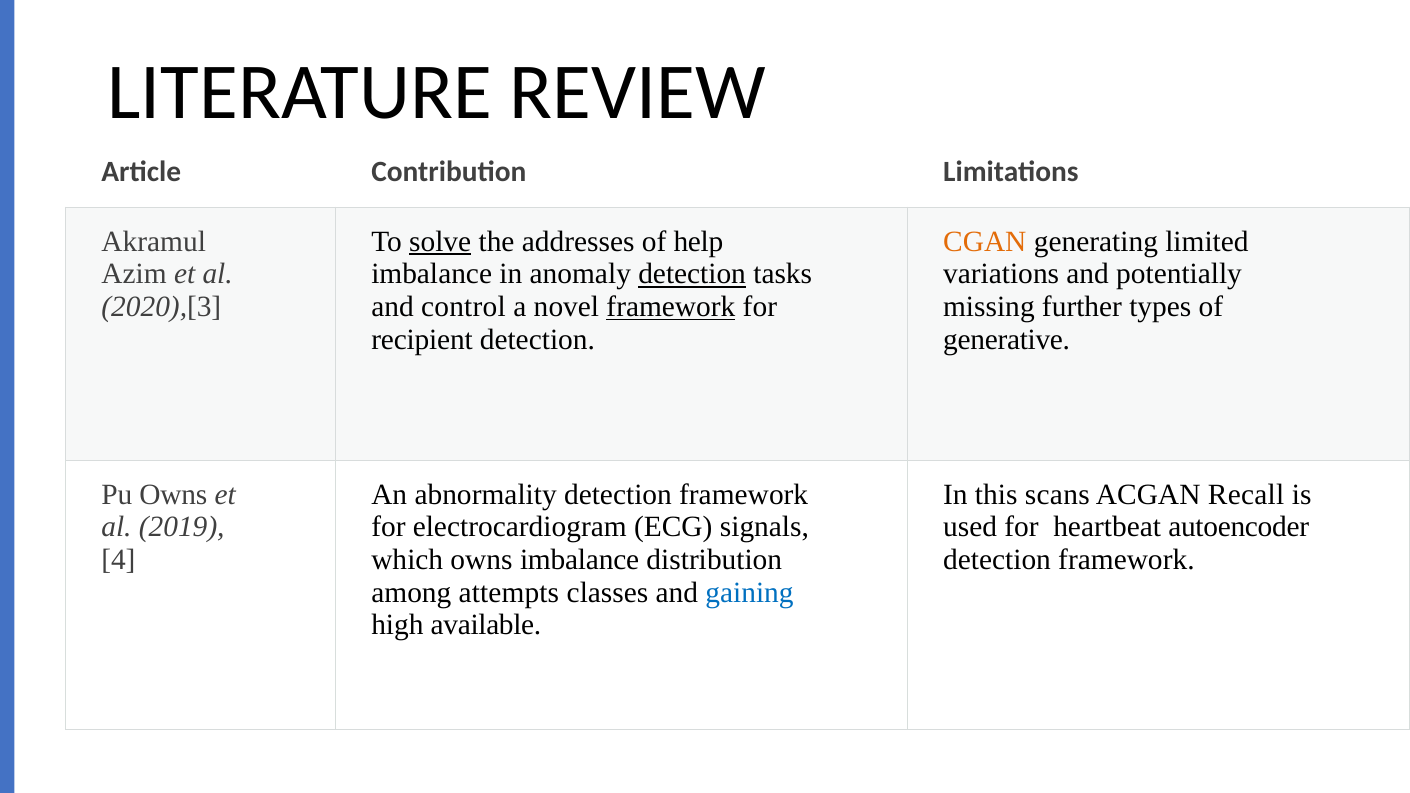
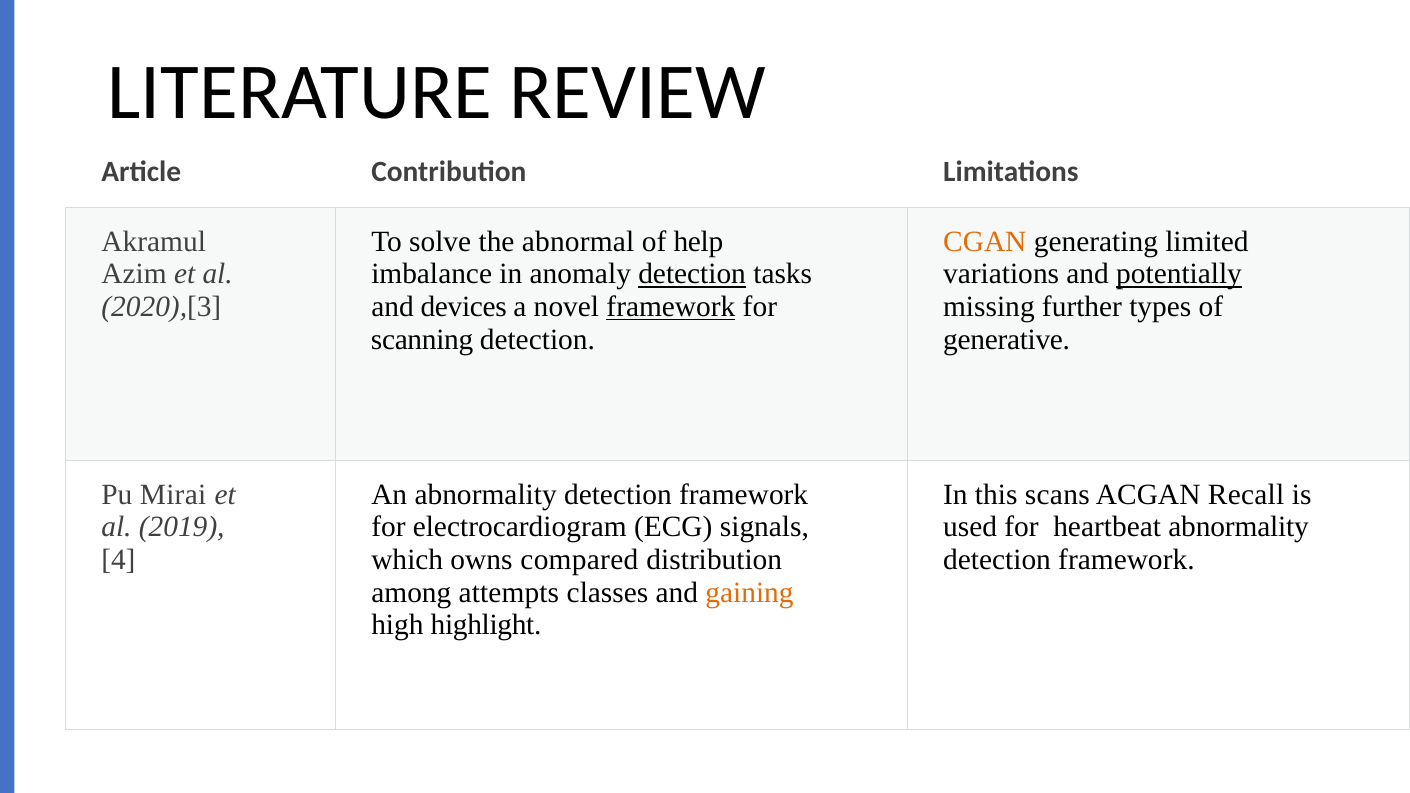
solve underline: present -> none
addresses: addresses -> abnormal
potentially underline: none -> present
control: control -> devices
recipient: recipient -> scanning
Pu Owns: Owns -> Mirai
heartbeat autoencoder: autoencoder -> abnormality
owns imbalance: imbalance -> compared
gaining colour: blue -> orange
available: available -> highlight
